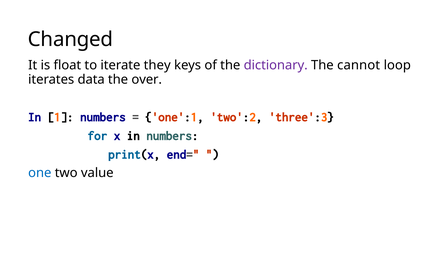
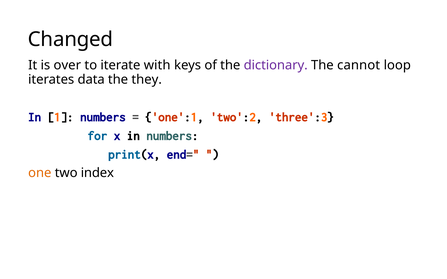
float: float -> over
they: they -> with
over: over -> they
one colour: blue -> orange
value: value -> index
